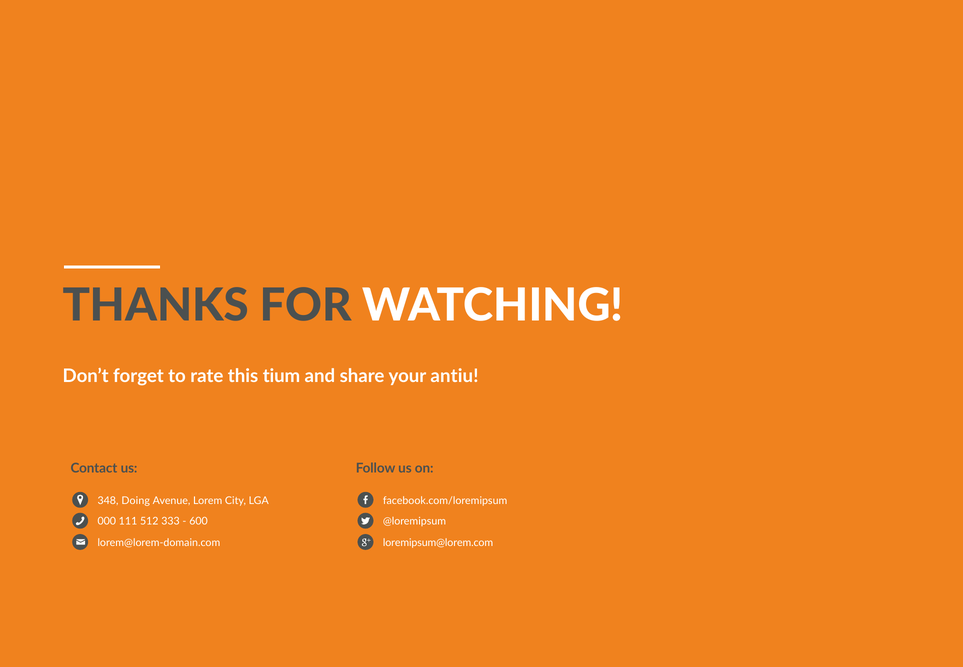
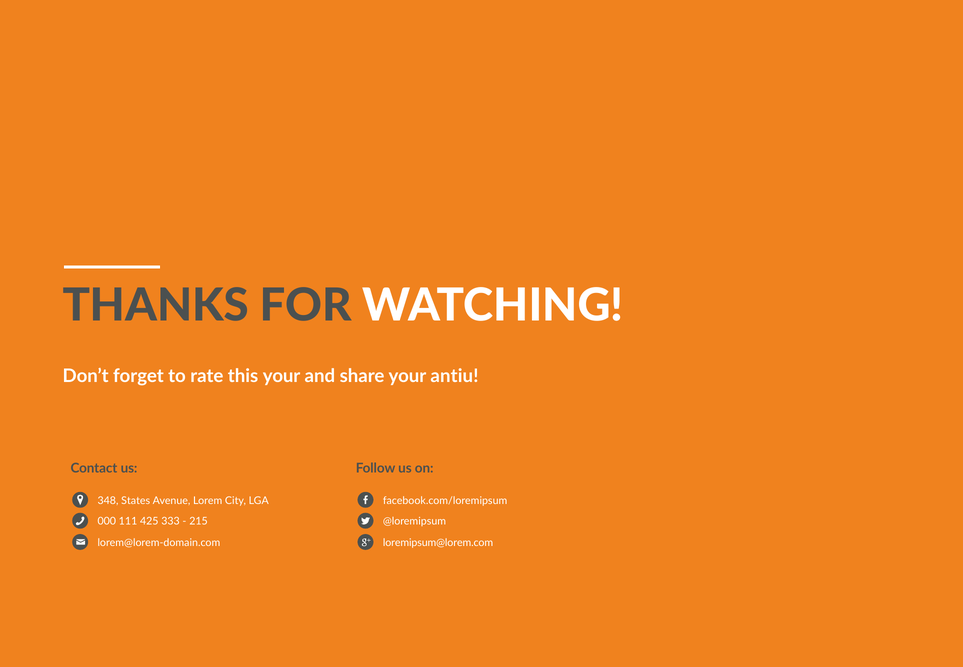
this tium: tium -> your
Doing: Doing -> States
512: 512 -> 425
600: 600 -> 215
